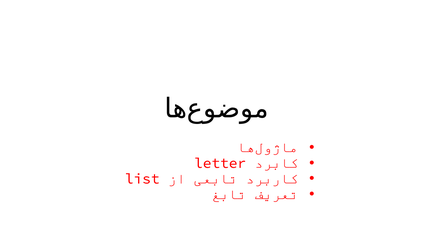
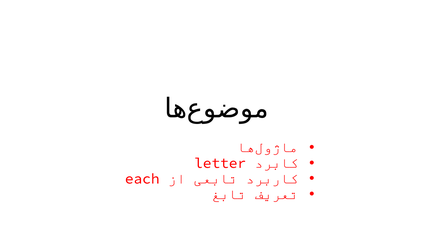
list: list -> each
